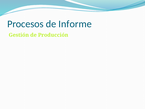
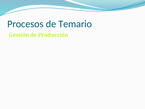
Informe: Informe -> Temario
